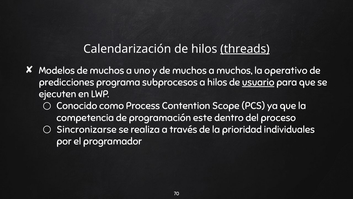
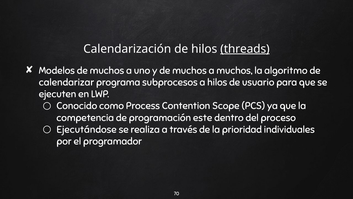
operativo: operativo -> algoritmo
predicciones: predicciones -> calendarizar
usuario underline: present -> none
Sincronizarse: Sincronizarse -> Ejecutándose
